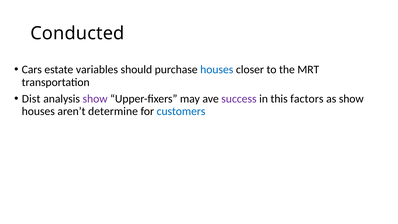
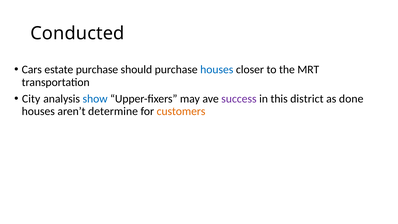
estate variables: variables -> purchase
Dist: Dist -> City
show at (95, 99) colour: purple -> blue
factors: factors -> district
as show: show -> done
customers colour: blue -> orange
